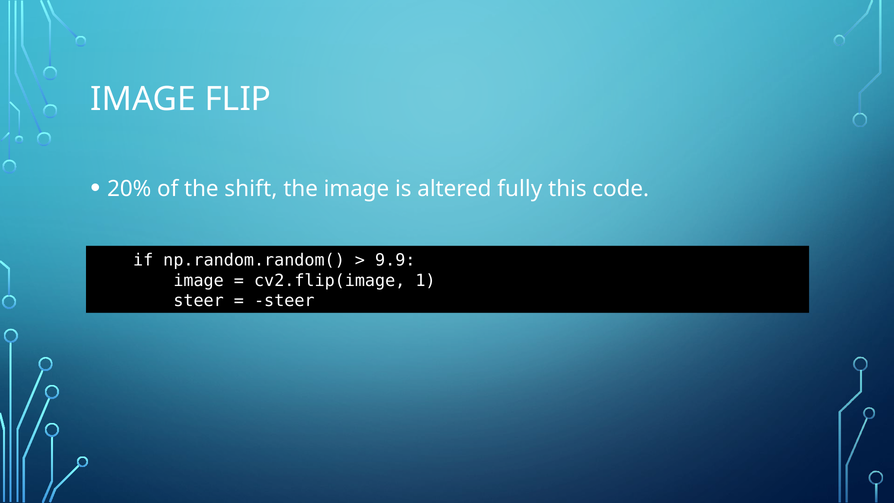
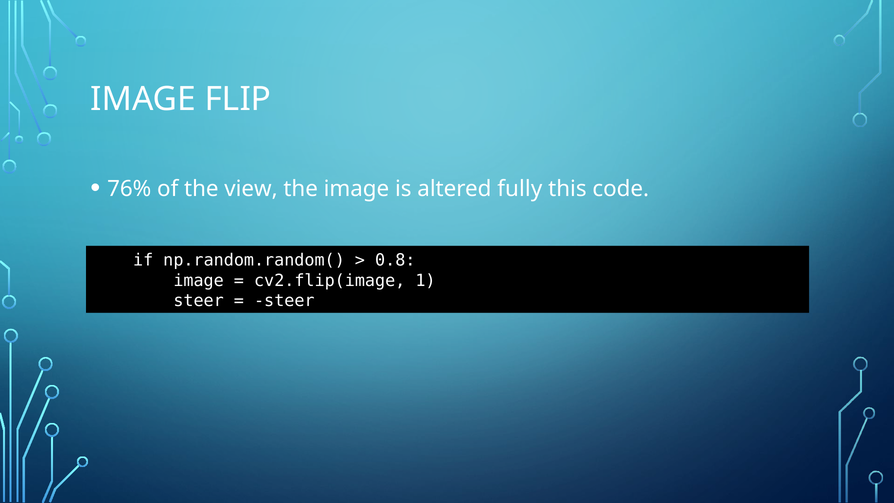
20%: 20% -> 76%
shift: shift -> view
9.9: 9.9 -> 0.8
